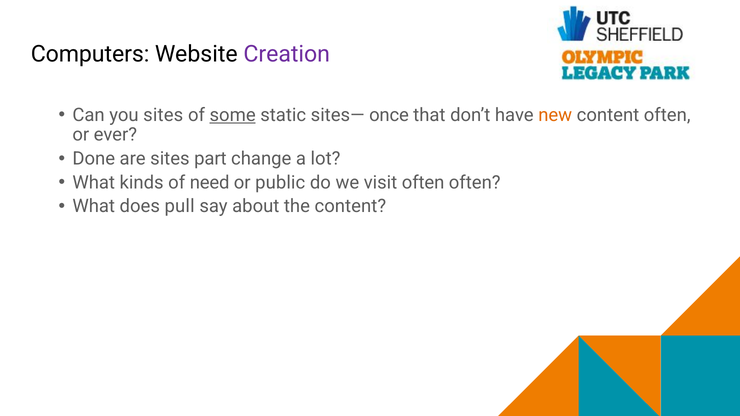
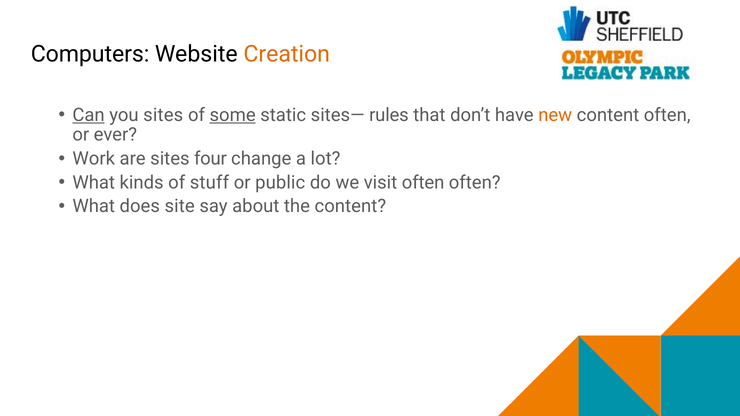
Creation colour: purple -> orange
Can underline: none -> present
once: once -> rules
Done: Done -> Work
part: part -> four
need: need -> stuff
pull: pull -> site
